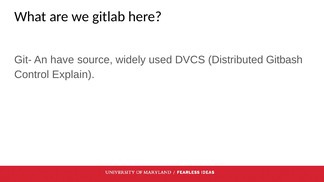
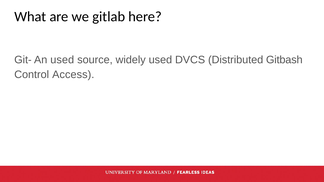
An have: have -> used
Explain: Explain -> Access
